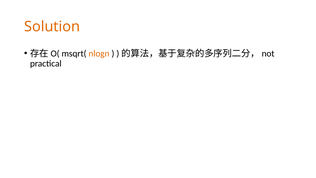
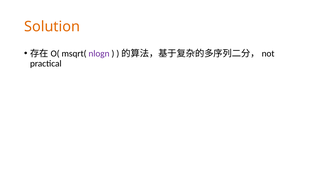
nlogn colour: orange -> purple
